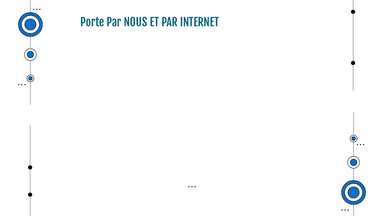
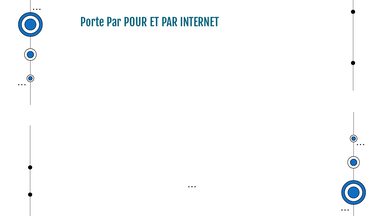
NOUS: NOUS -> POUR
